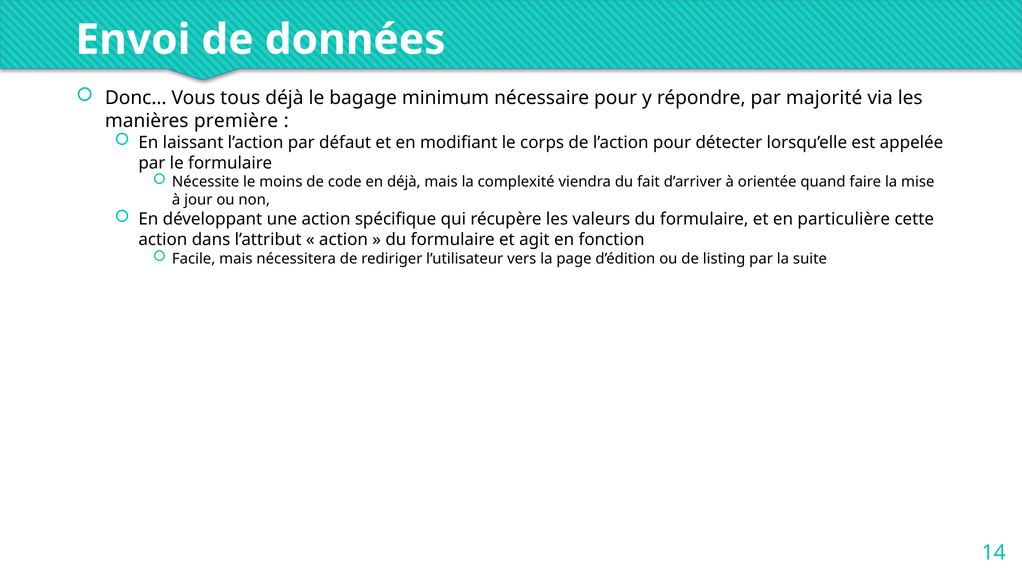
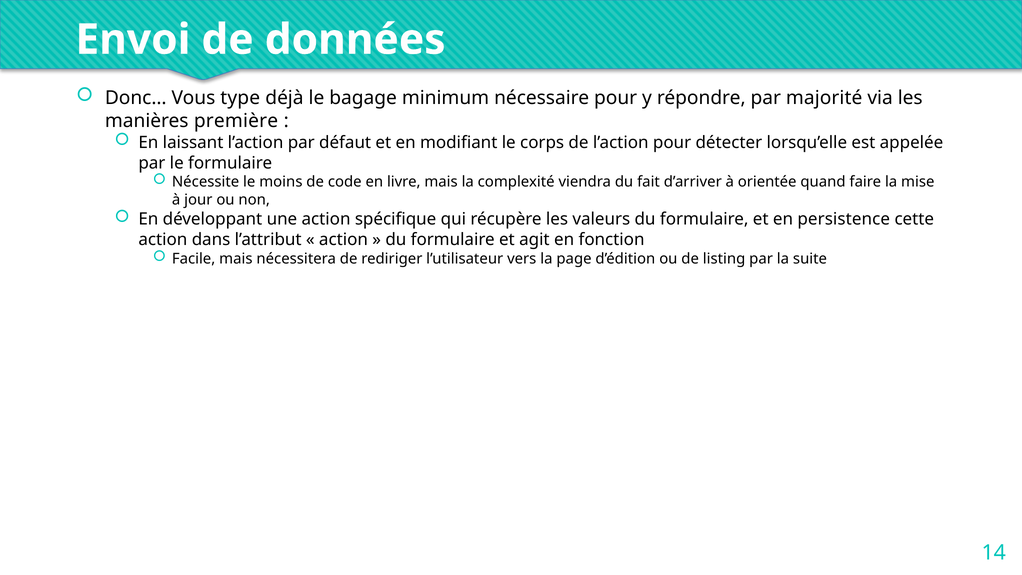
tous: tous -> type
en déjà: déjà -> livre
particulière: particulière -> persistence
